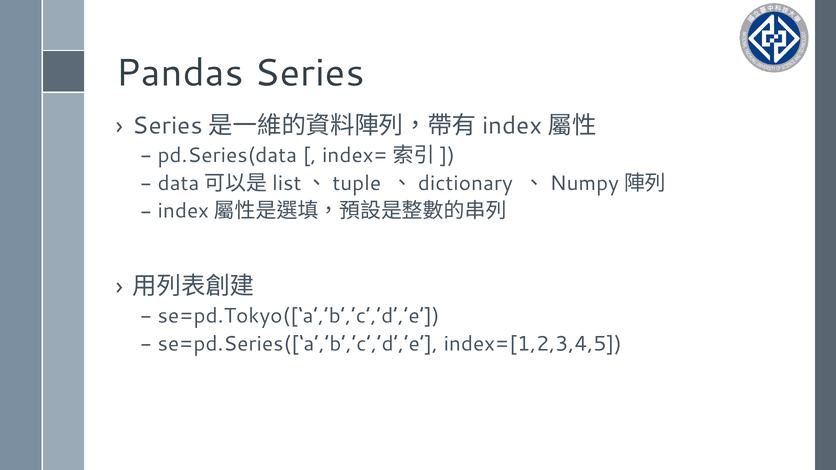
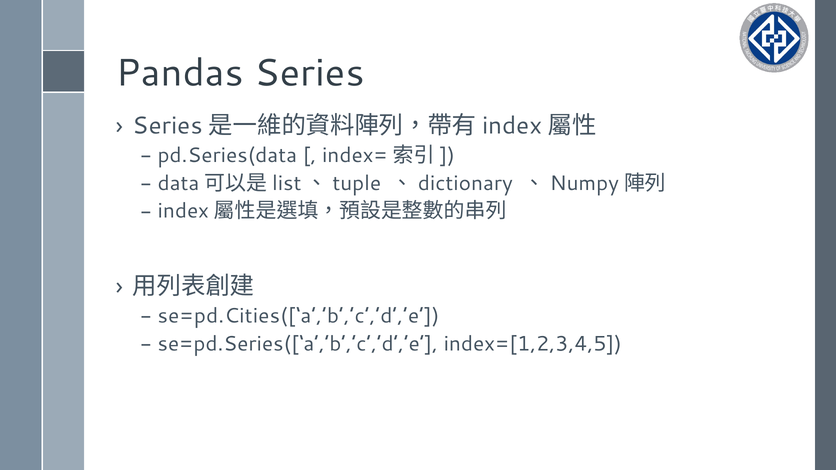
se=pd.Tokyo([‘a’,’b’,’c’,’d’,’e: se=pd.Tokyo([‘a’,’b’,’c’,’d’,’e -> se=pd.Cities([‘a’,’b’,’c’,’d’,’e
